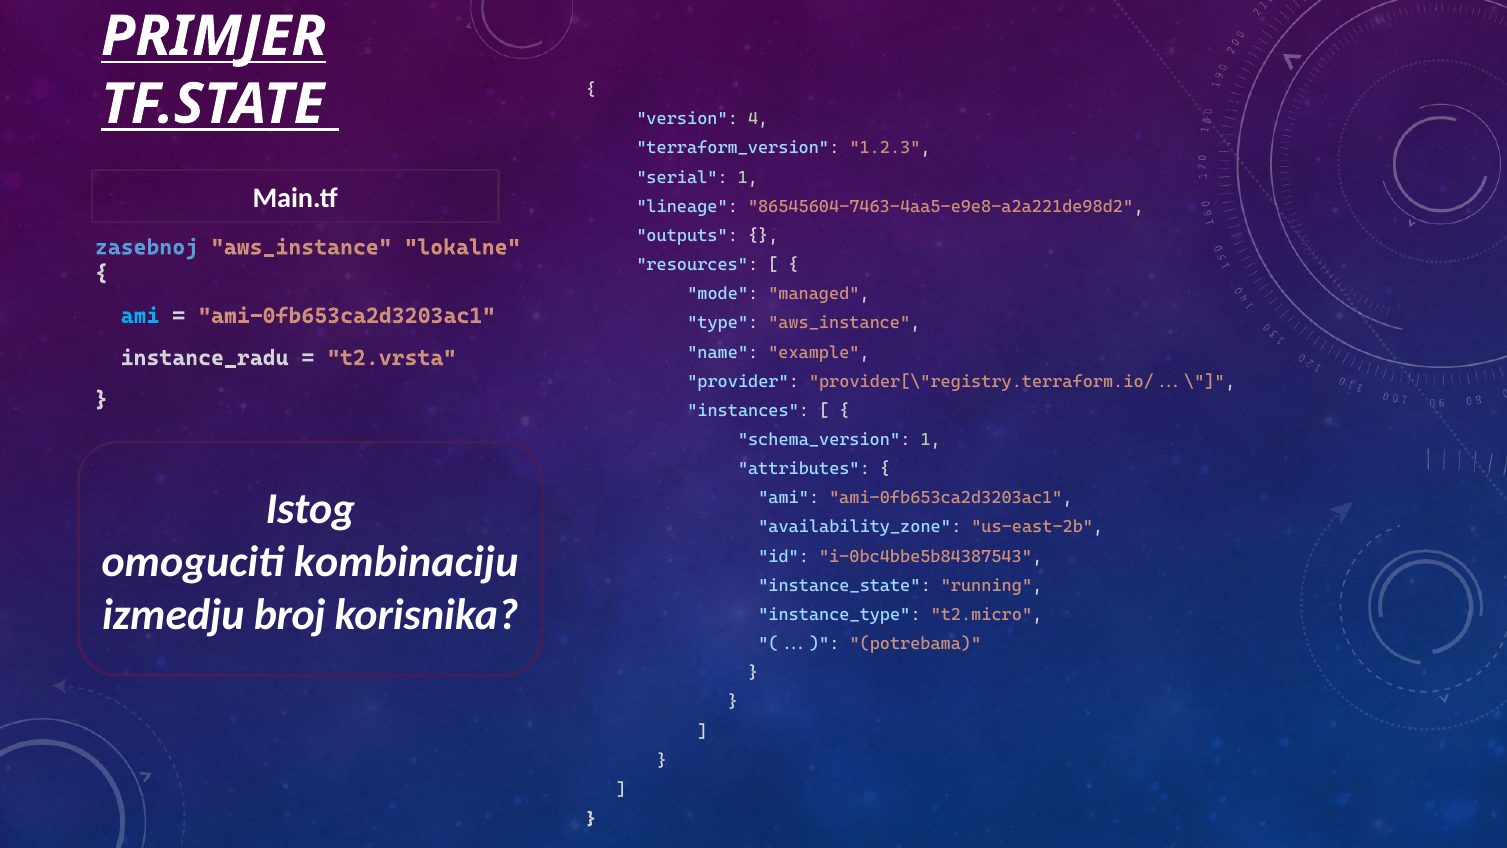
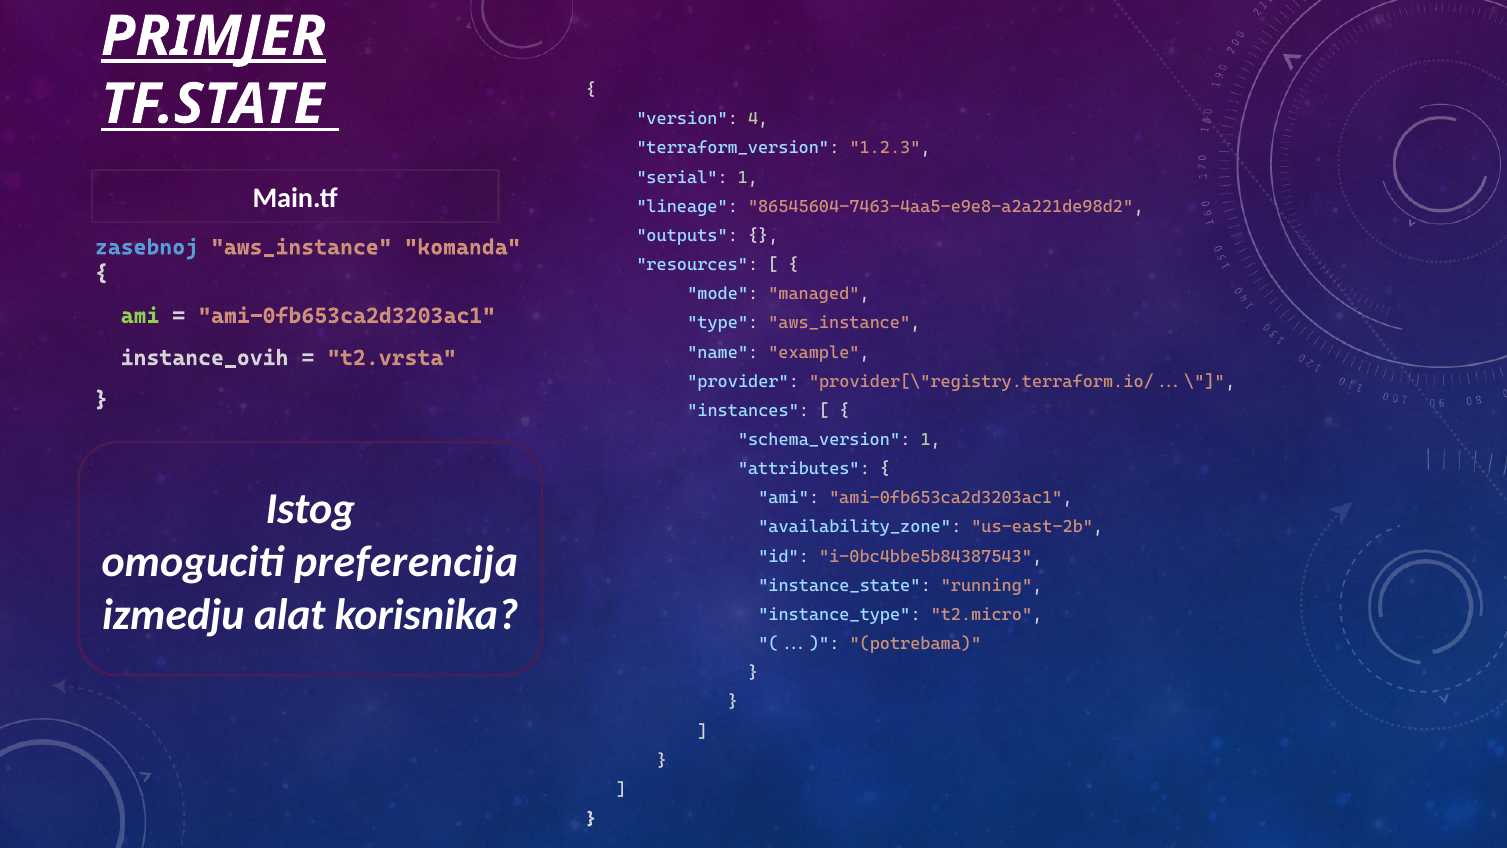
PRIMJER underline: none -> present
lokalne: lokalne -> komanda
ami at (140, 316) colour: light blue -> light green
instance_radu: instance_radu -> instance_ovih
kombinaciju: kombinaciju -> preferencija
broj: broj -> alat
